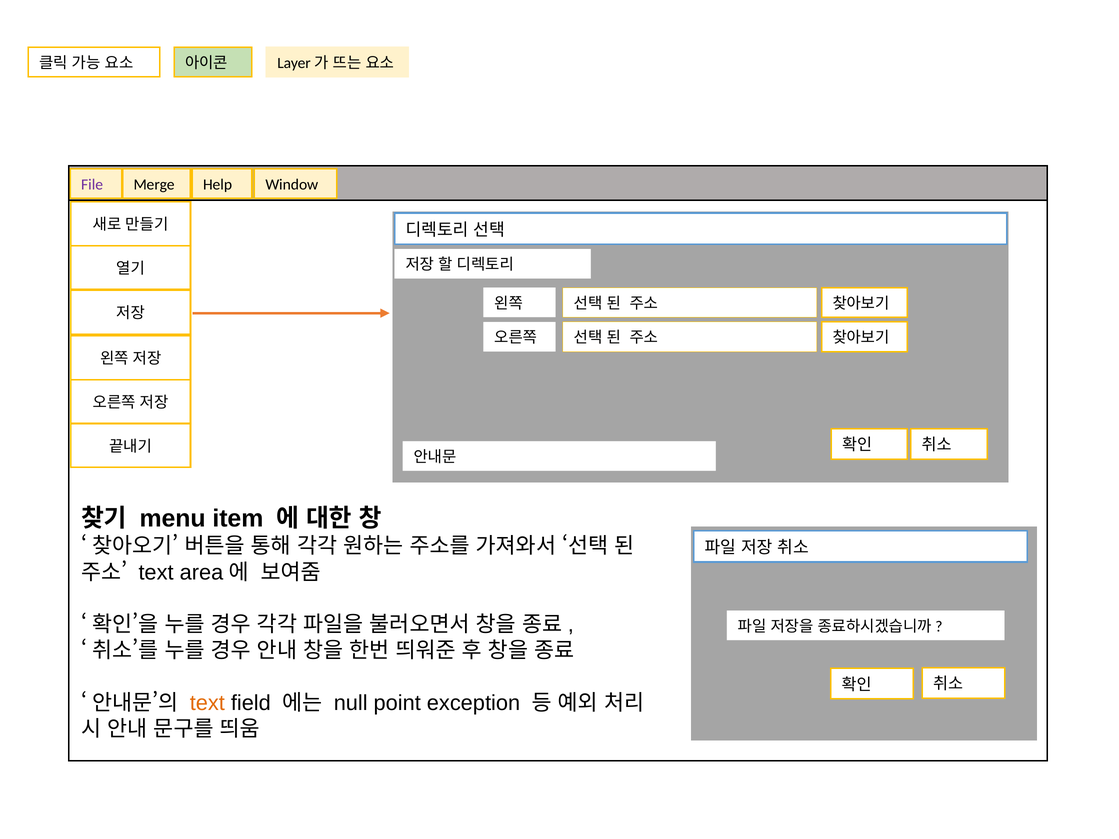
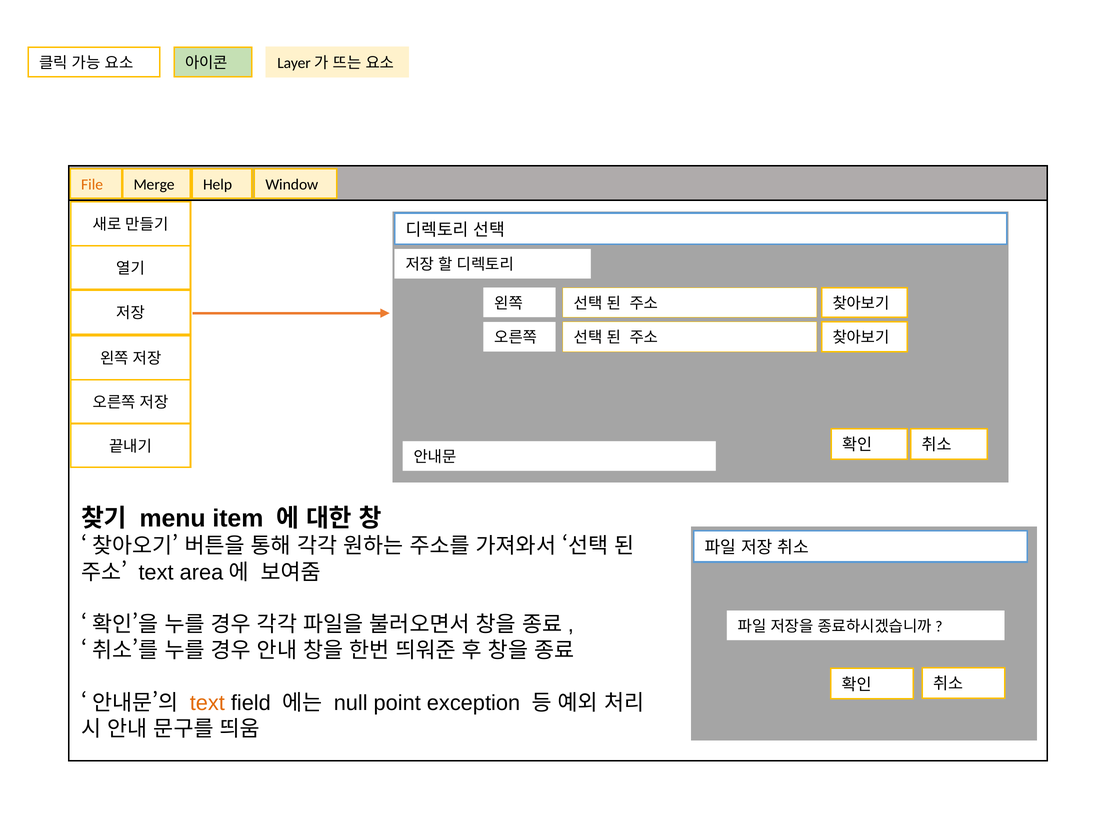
File colour: purple -> orange
